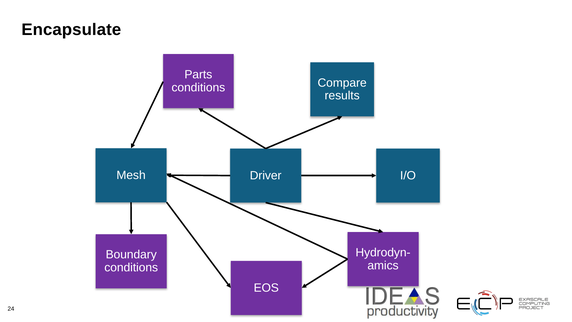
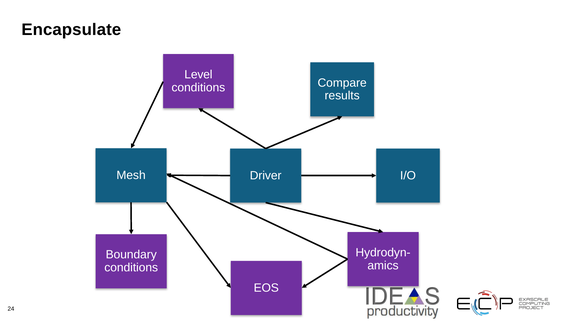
Parts: Parts -> Level
